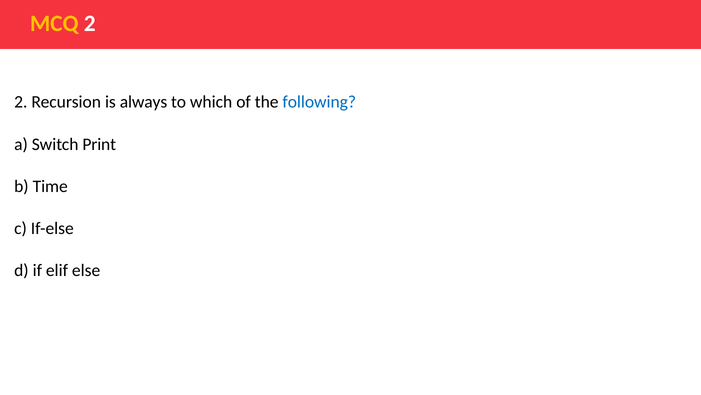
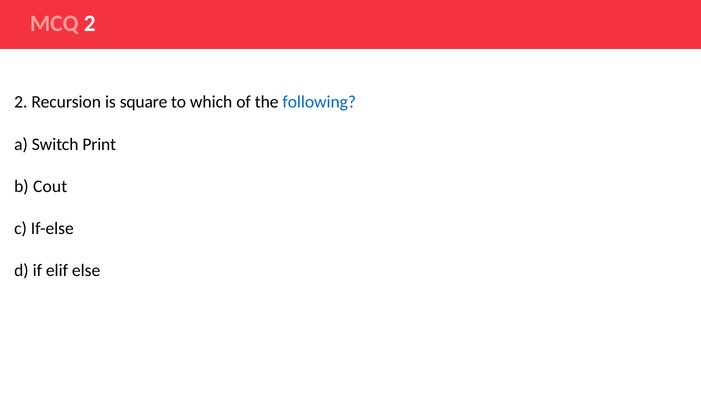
MCQ colour: yellow -> pink
always: always -> square
Time: Time -> Cout
